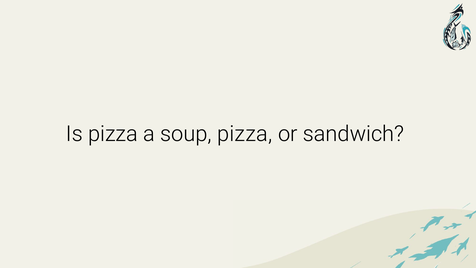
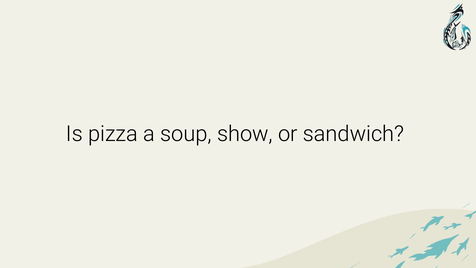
soup pizza: pizza -> show
